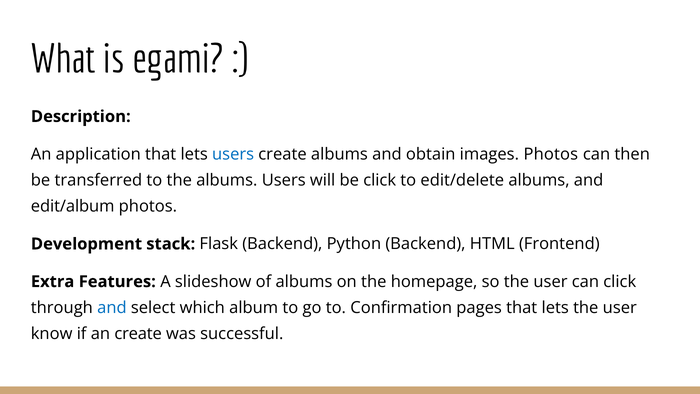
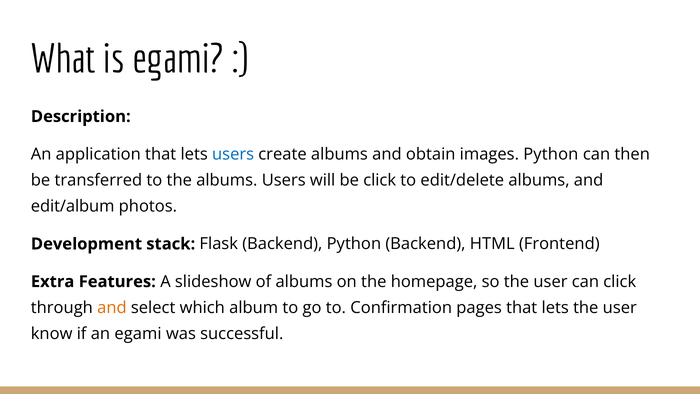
images Photos: Photos -> Python
and at (112, 308) colour: blue -> orange
an create: create -> egami
